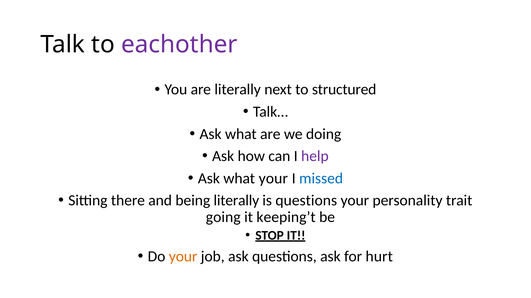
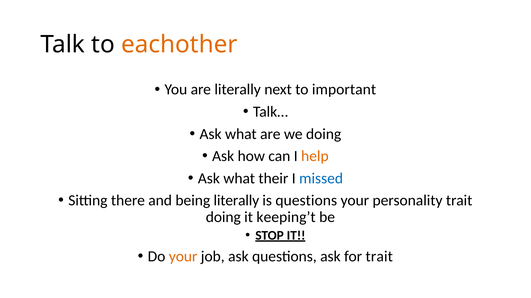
eachother colour: purple -> orange
structured: structured -> important
help colour: purple -> orange
what your: your -> their
going at (223, 218): going -> doing
for hurt: hurt -> trait
